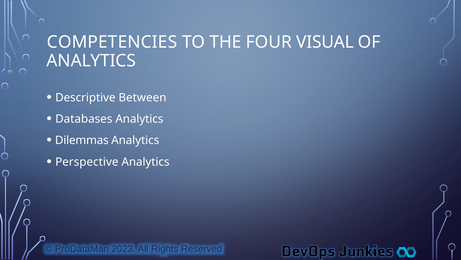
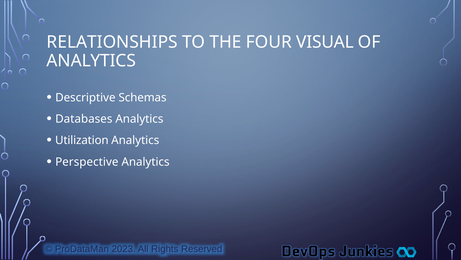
COMPETENCIES: COMPETENCIES -> RELATIONSHIPS
Between: Between -> Schemas
Dilemmas: Dilemmas -> Utilization
